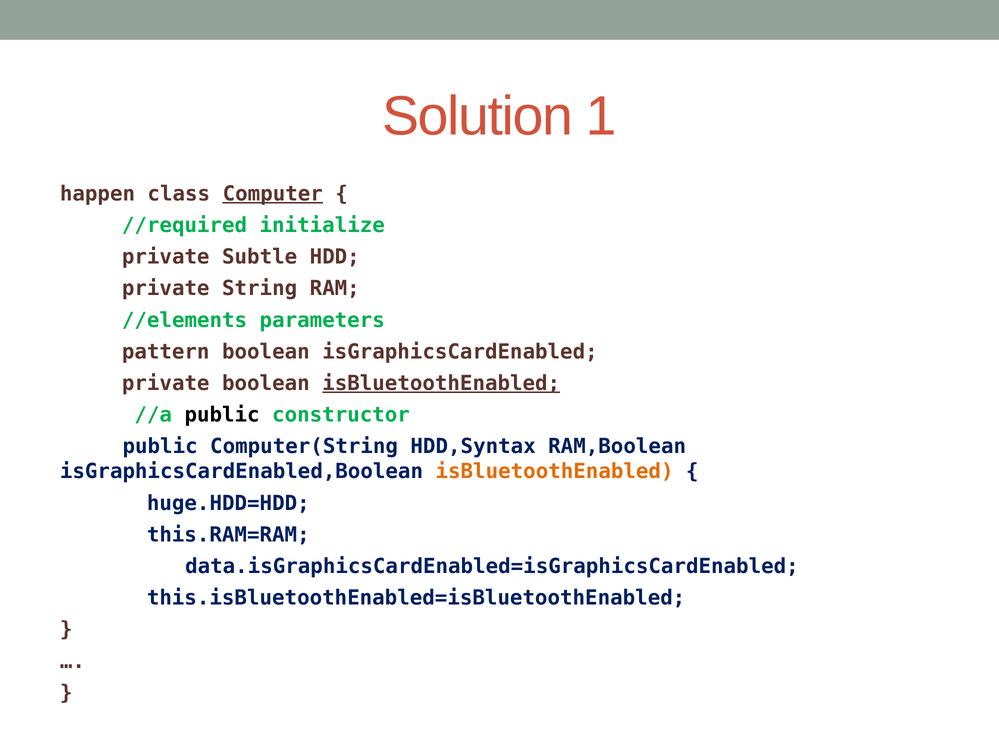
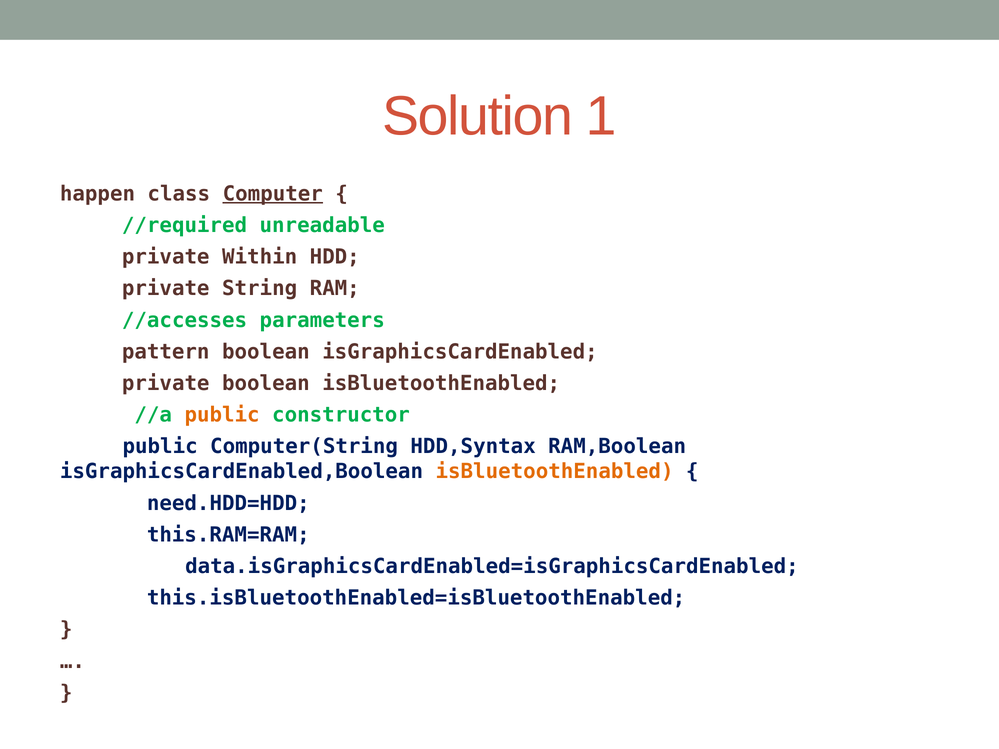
initialize: initialize -> unreadable
Subtle: Subtle -> Within
//elements: //elements -> //accesses
isBluetoothEnabled at (441, 383) underline: present -> none
public at (222, 415) colour: black -> orange
huge.HDD=HDD: huge.HDD=HDD -> need.HDD=HDD
